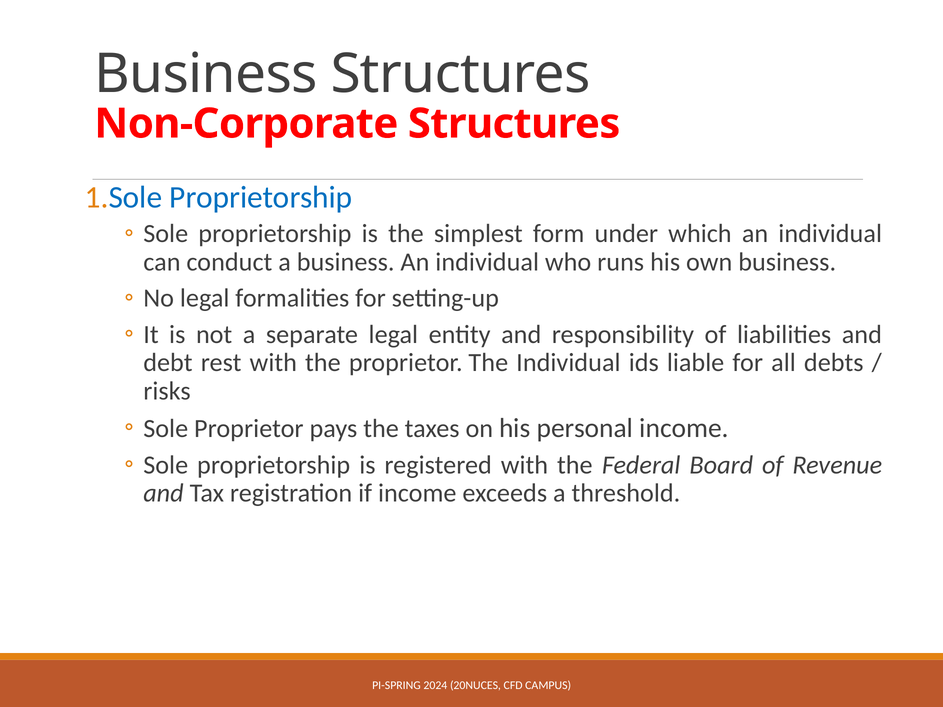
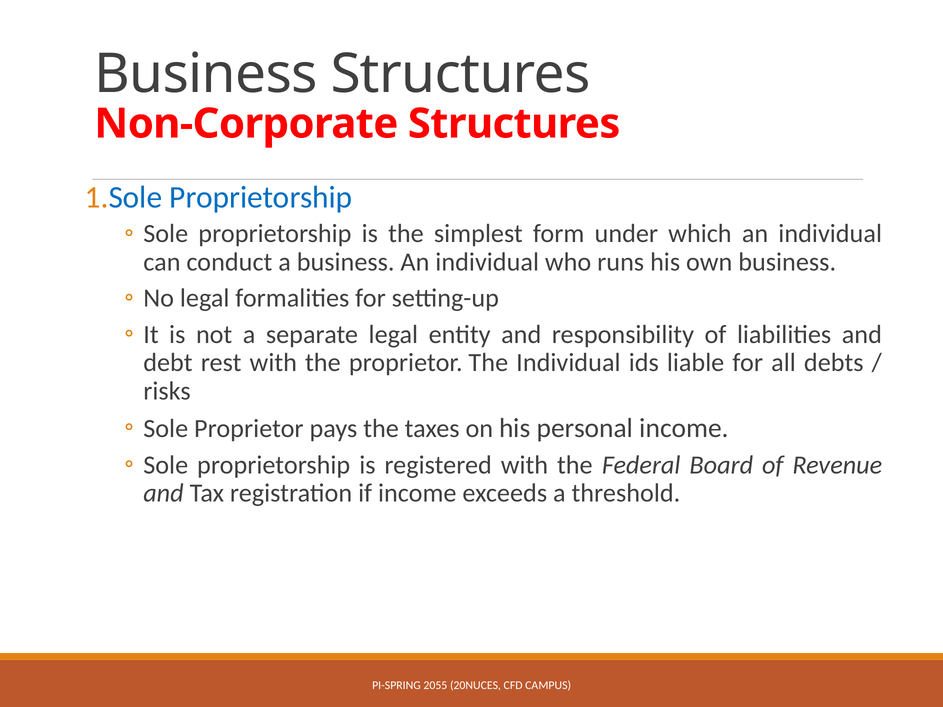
2024: 2024 -> 2055
